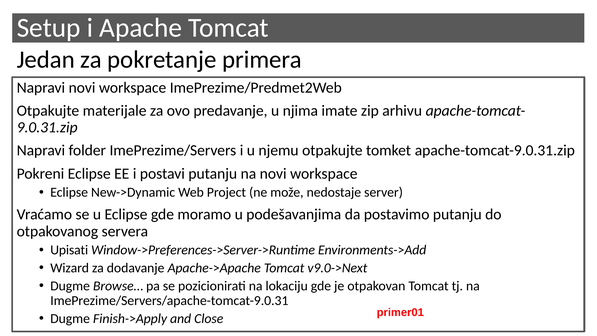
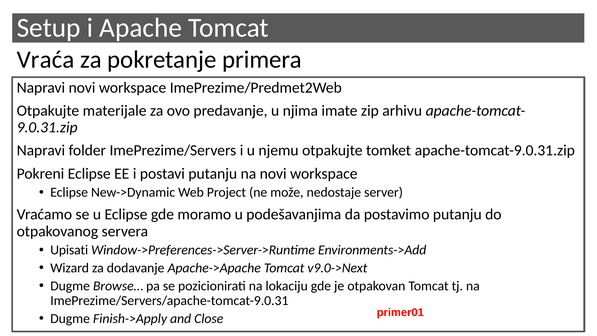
Jedan: Jedan -> Vraća
